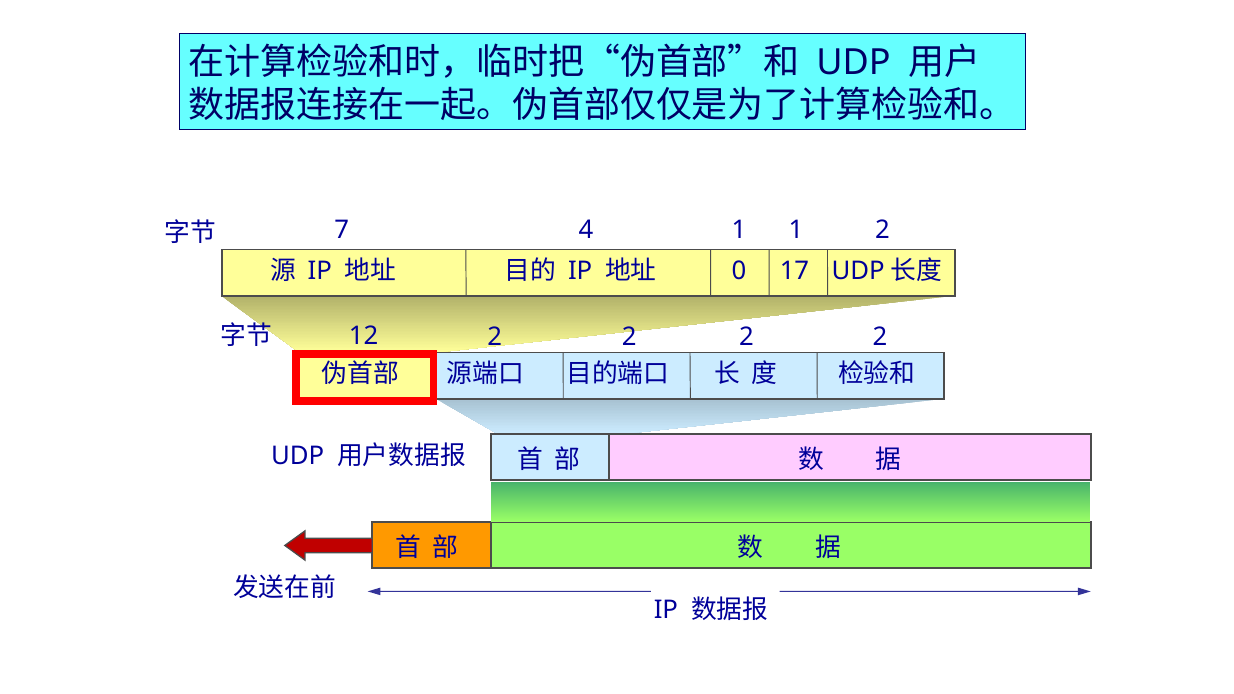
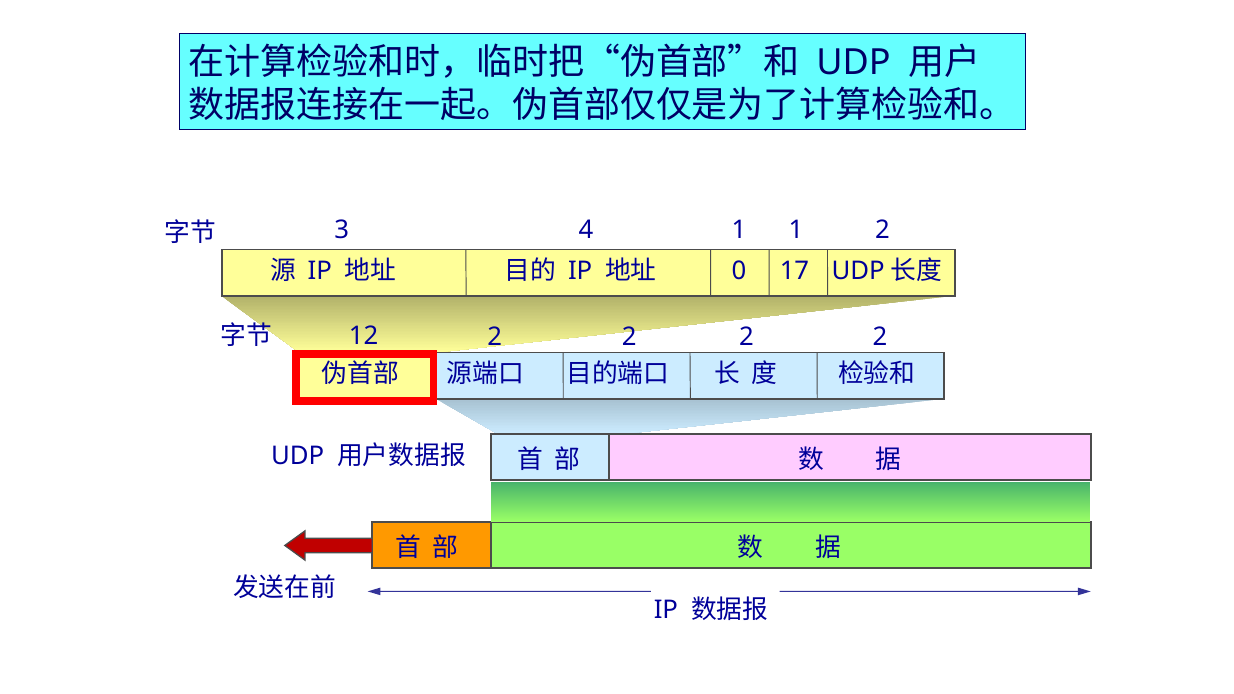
7: 7 -> 3
